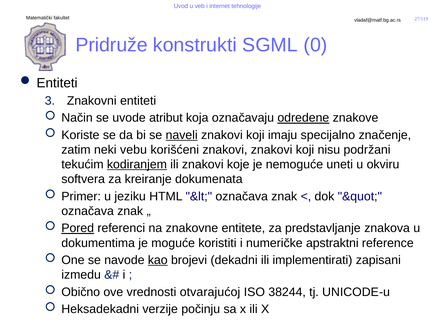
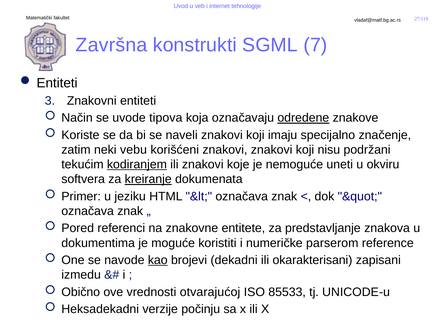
Pridruže: Pridruže -> Završna
0: 0 -> 7
atribut: atribut -> tipova
naveli underline: present -> none
kreiranje underline: none -> present
Pored underline: present -> none
apstraktni: apstraktni -> parserom
implementirati: implementirati -> okarakterisani
38244: 38244 -> 85533
